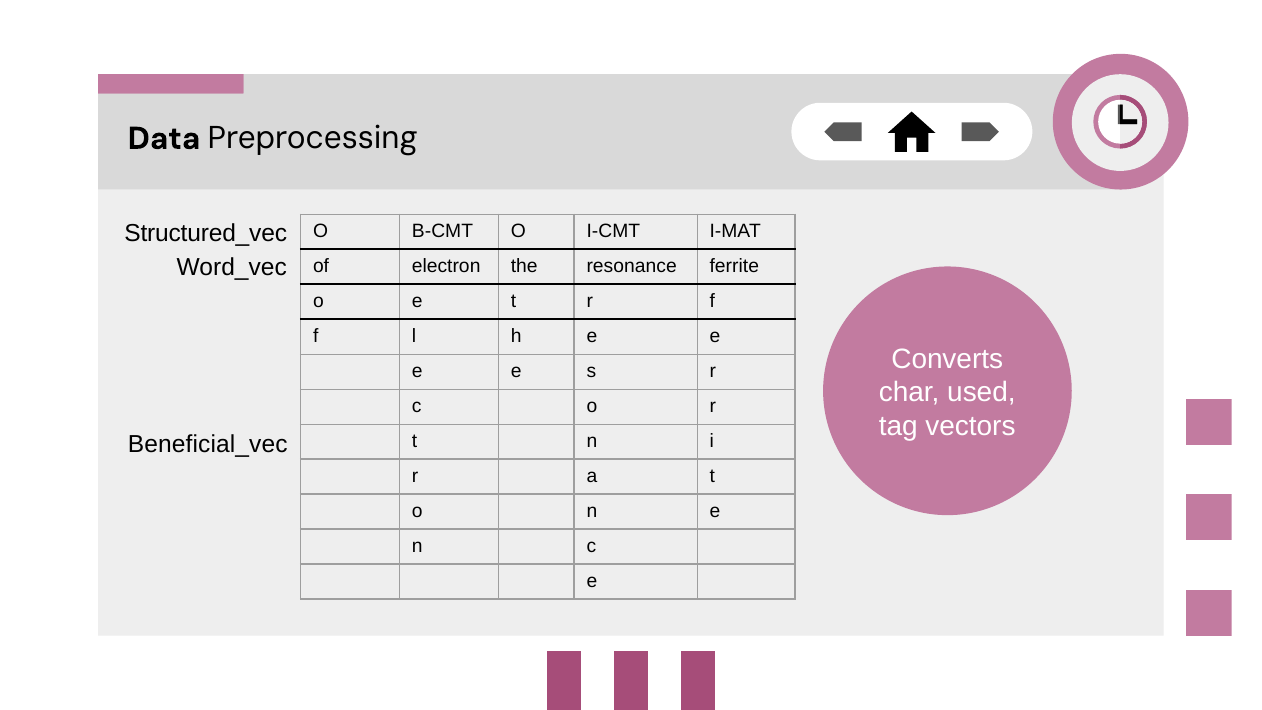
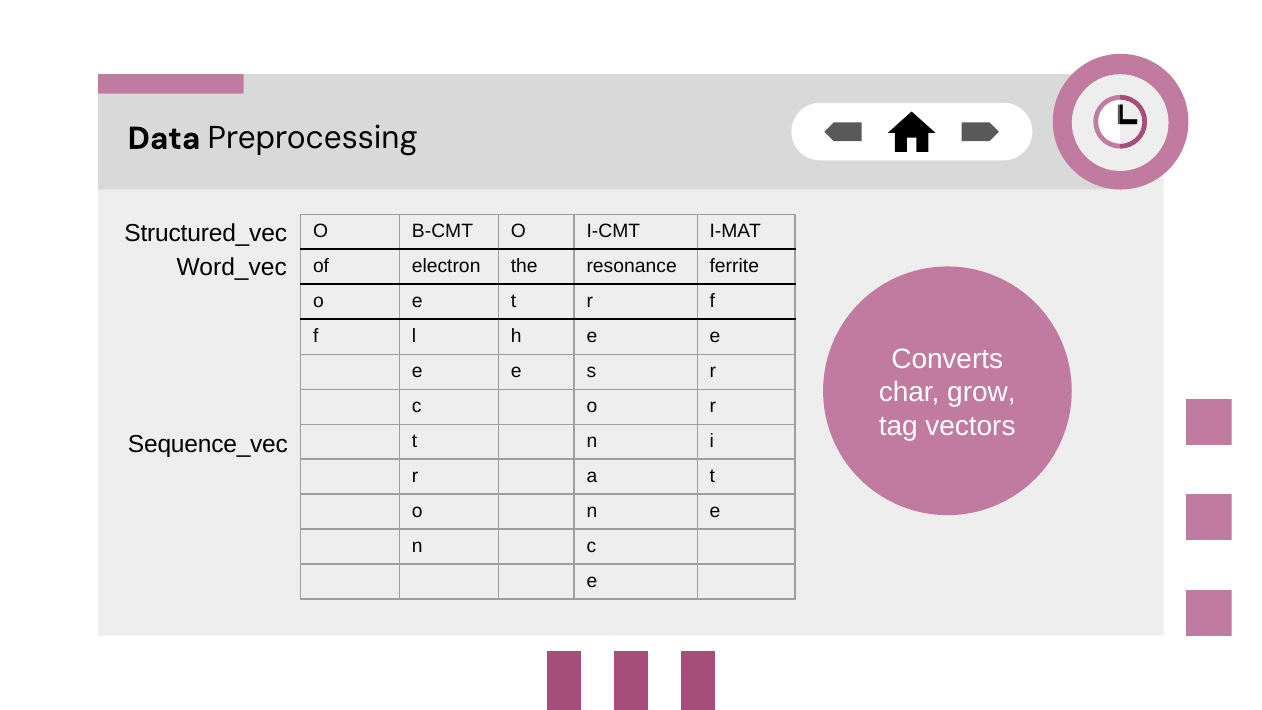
used: used -> grow
Beneficial_vec: Beneficial_vec -> Sequence_vec
